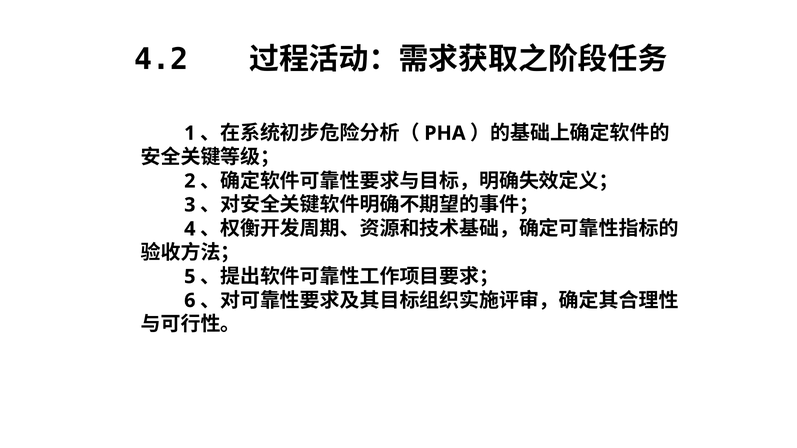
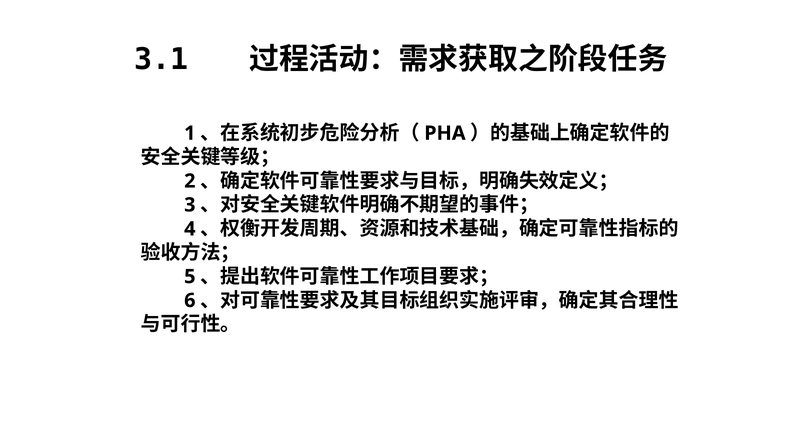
4.2: 4.2 -> 3.1
